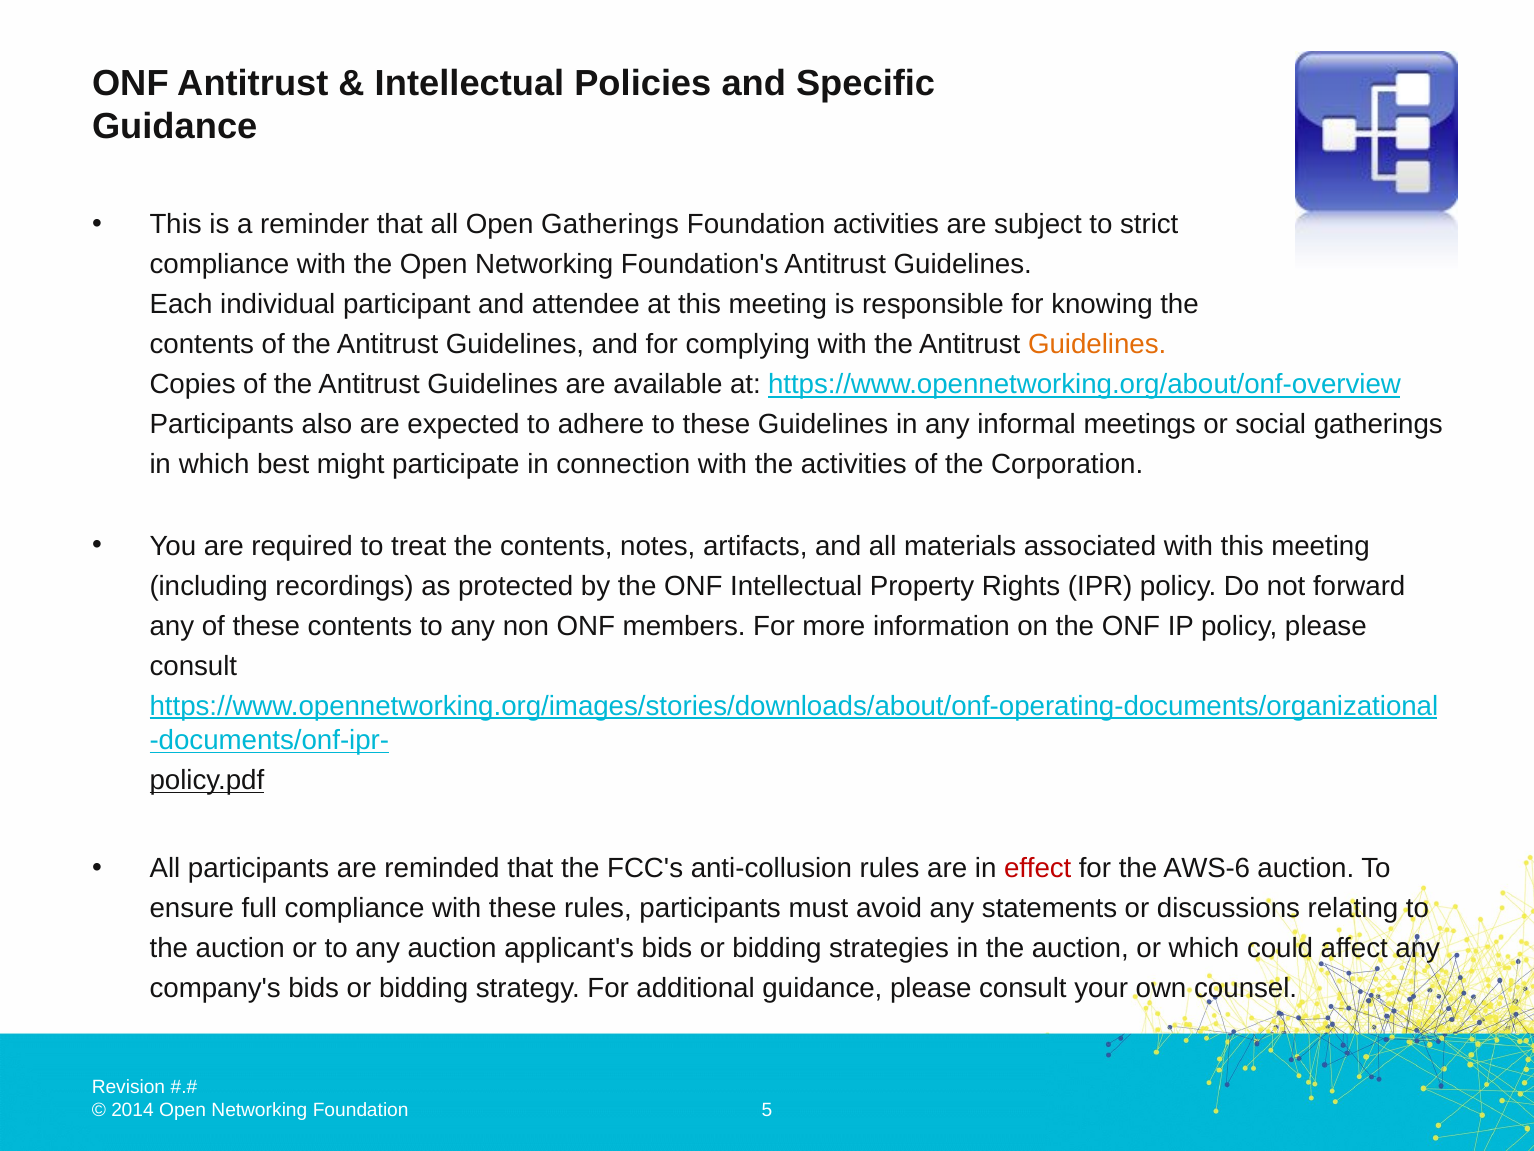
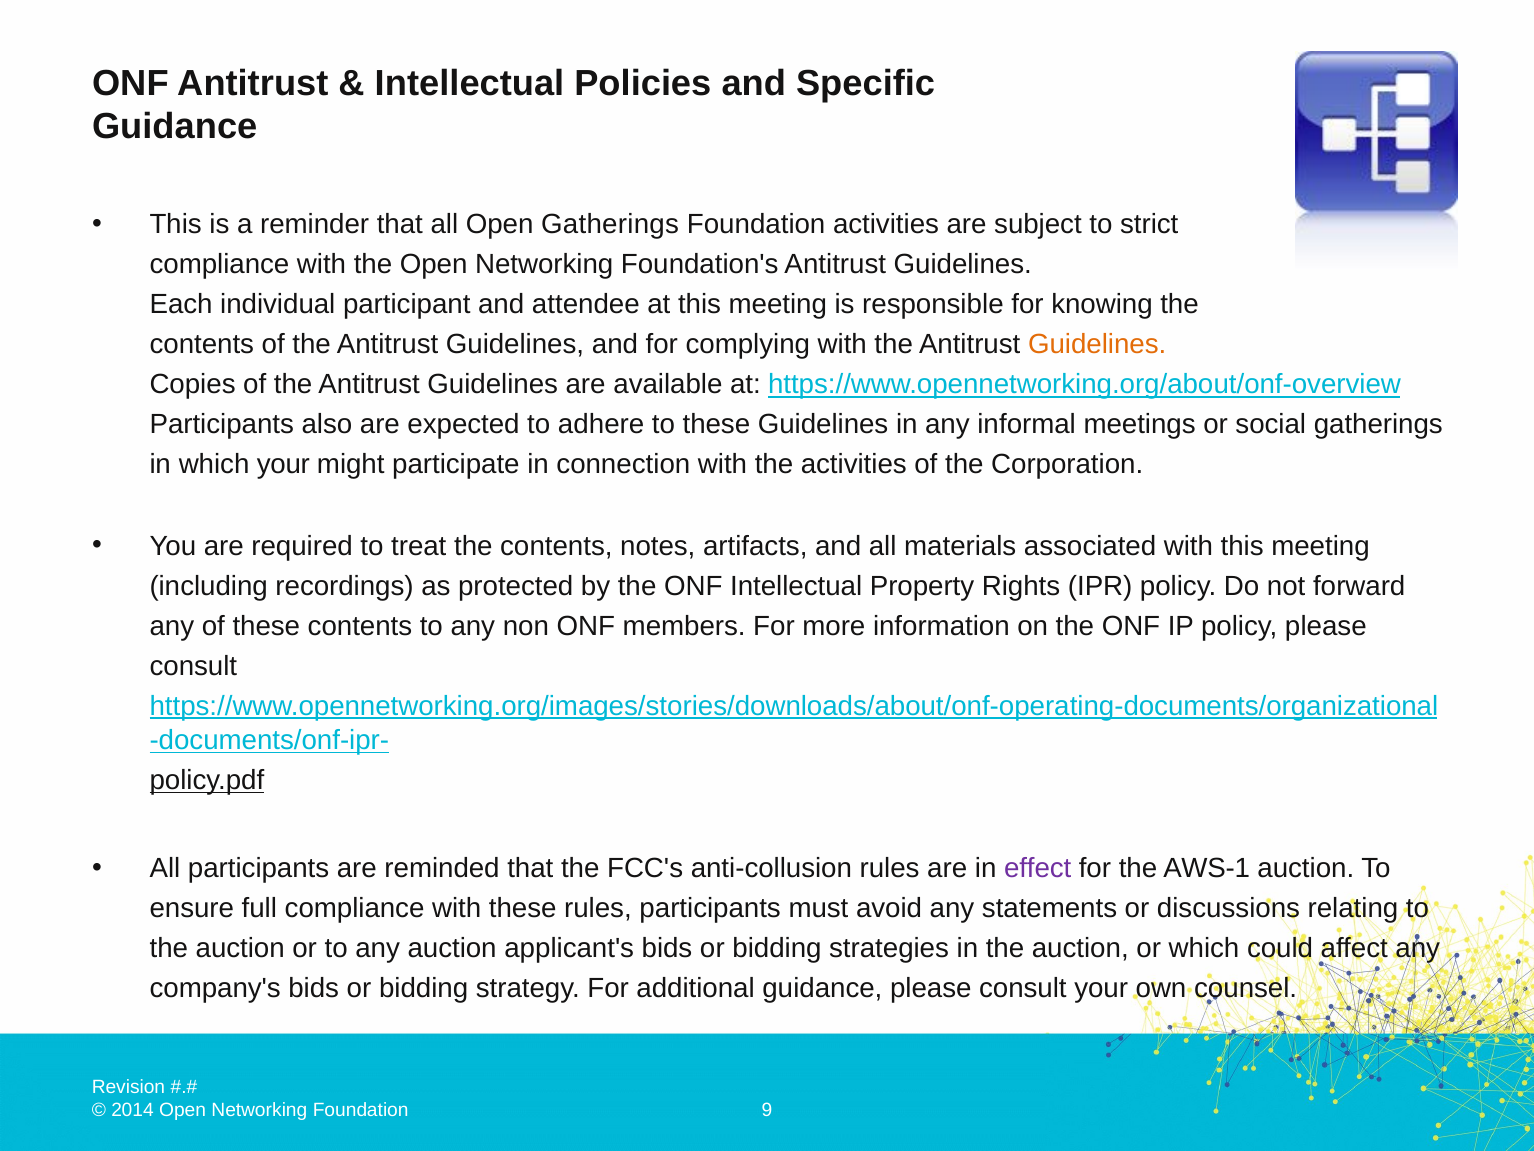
which best: best -> your
effect colour: red -> purple
AWS-6: AWS-6 -> AWS-1
5: 5 -> 9
